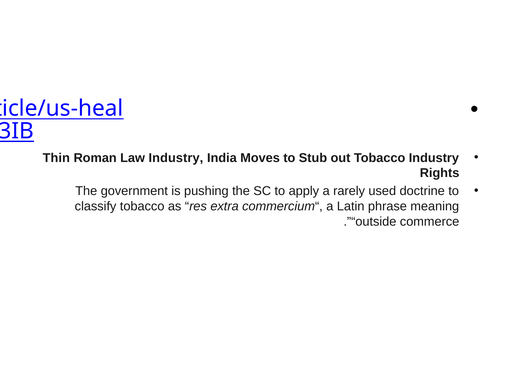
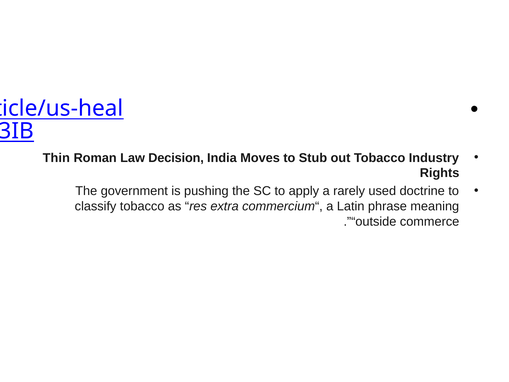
Law Industry: Industry -> Decision
